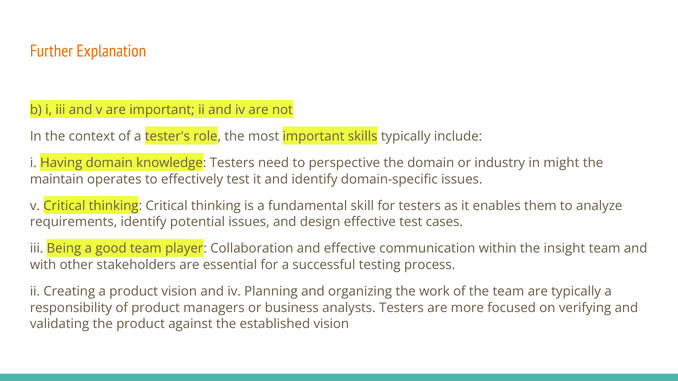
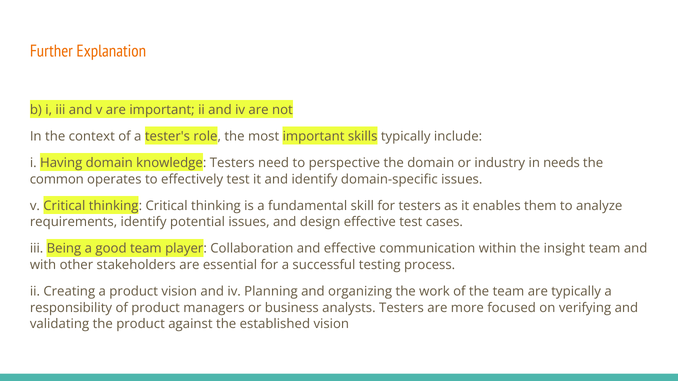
might: might -> needs
maintain: maintain -> common
